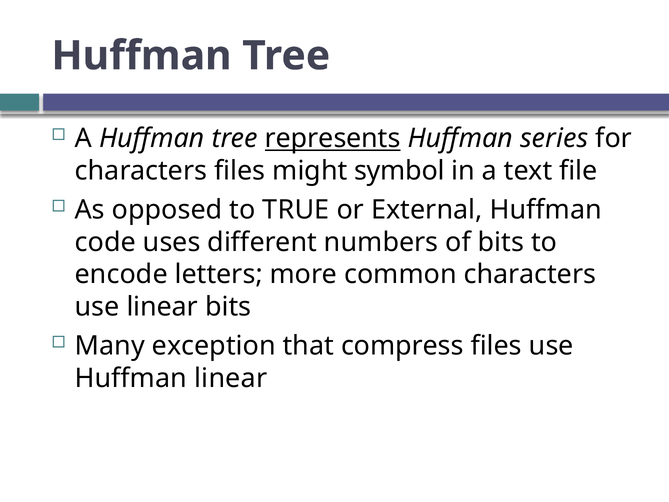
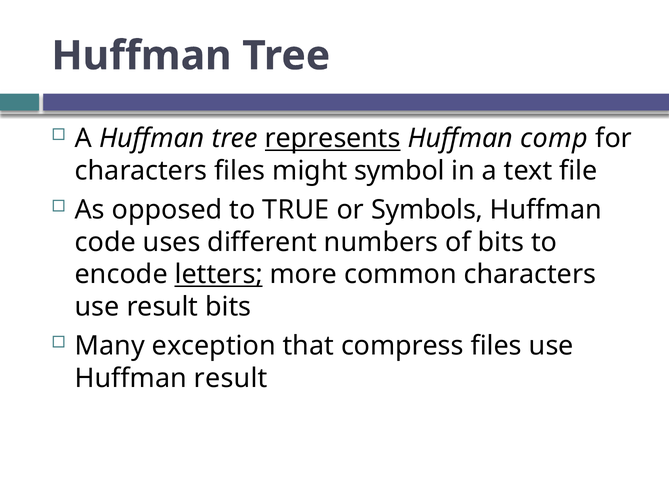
series: series -> comp
External: External -> Symbols
letters underline: none -> present
use linear: linear -> result
Huffman linear: linear -> result
